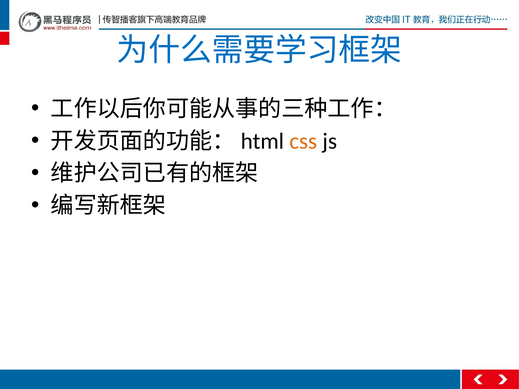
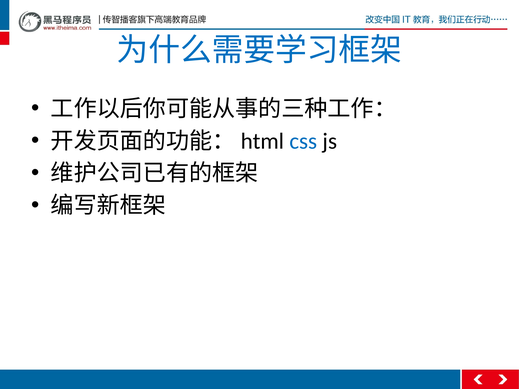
css colour: orange -> blue
